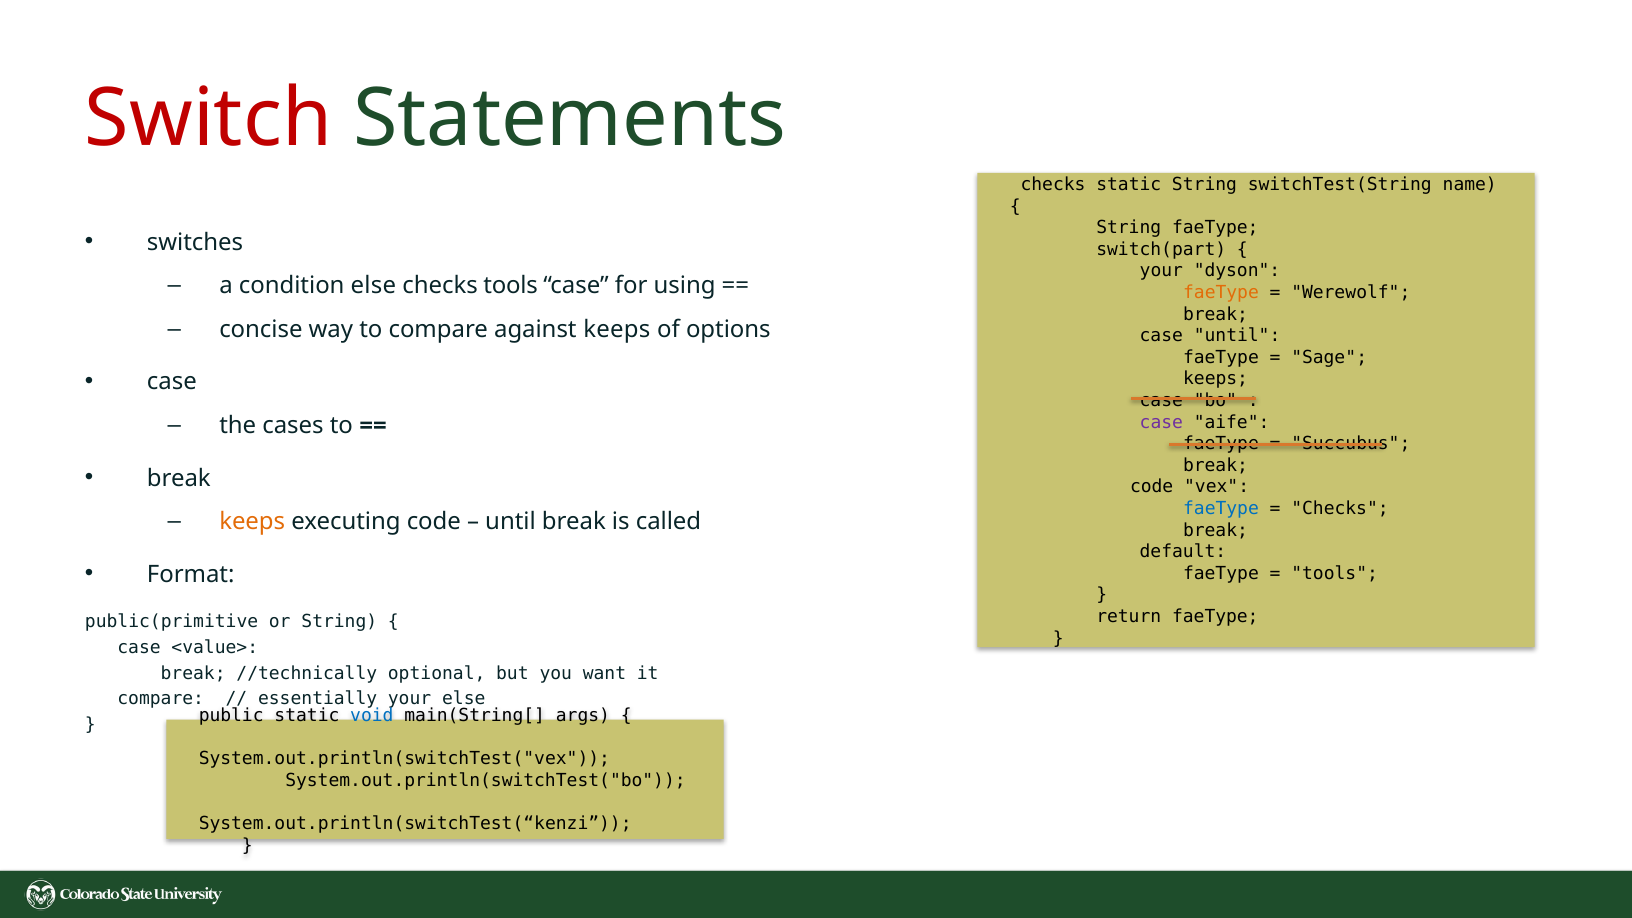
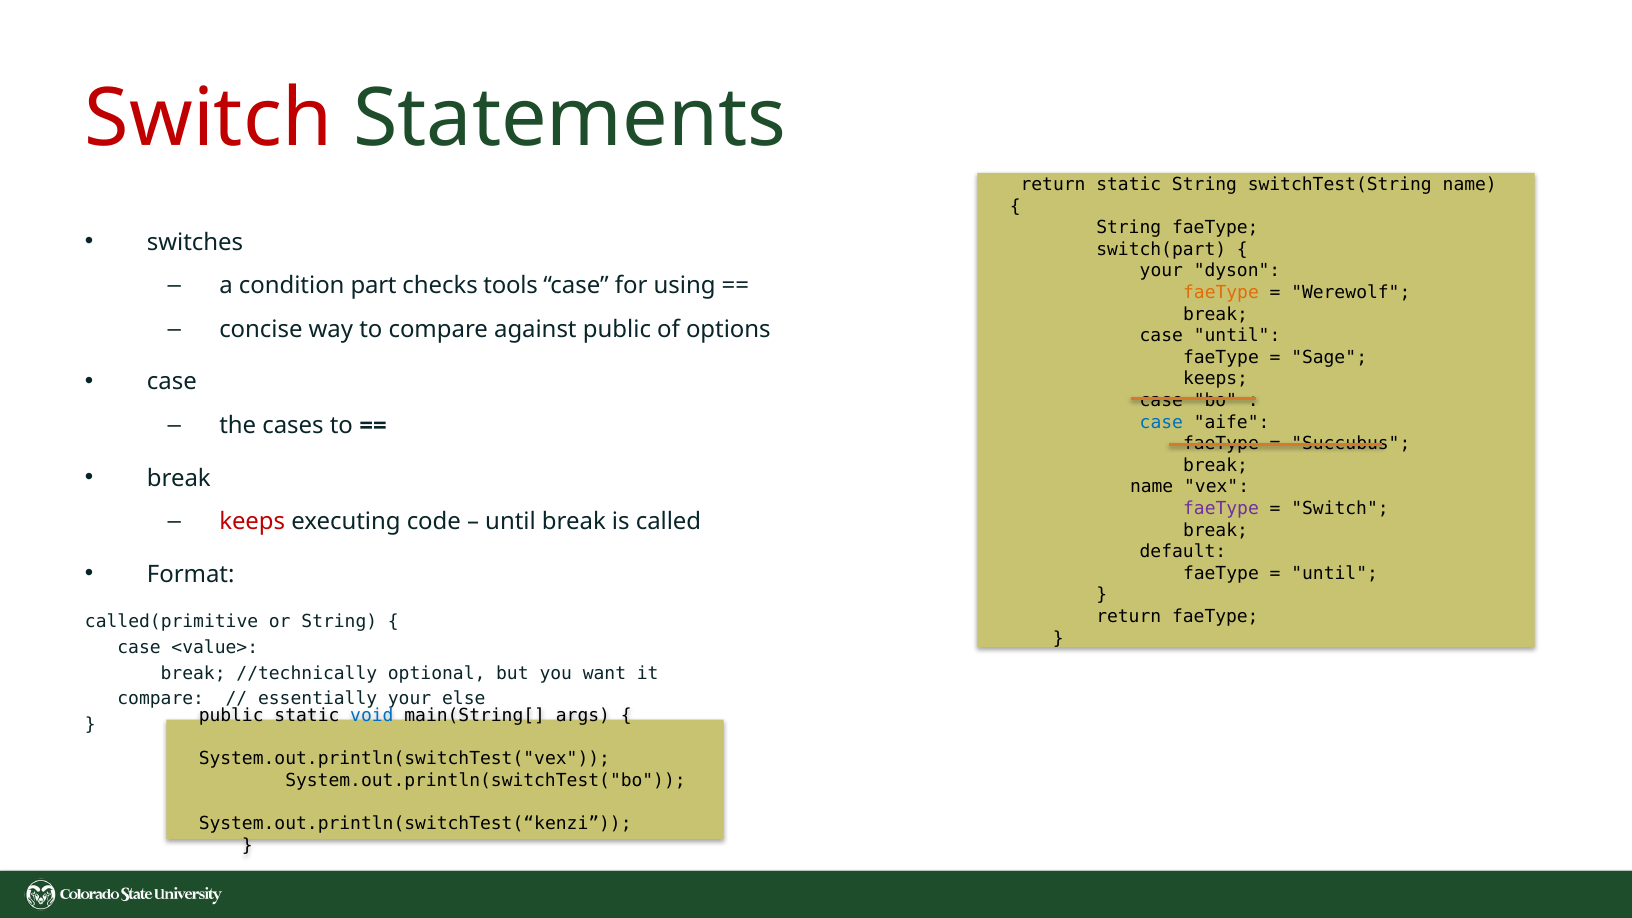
checks at (1053, 185): checks -> return
condition else: else -> part
against keeps: keeps -> public
case at (1161, 422) colour: purple -> blue
code at (1152, 487): code -> name
faeType at (1221, 509) colour: blue -> purple
Checks at (1340, 509): Checks -> Switch
keeps at (252, 522) colour: orange -> red
tools at (1335, 573): tools -> until
public(primitive: public(primitive -> called(primitive
